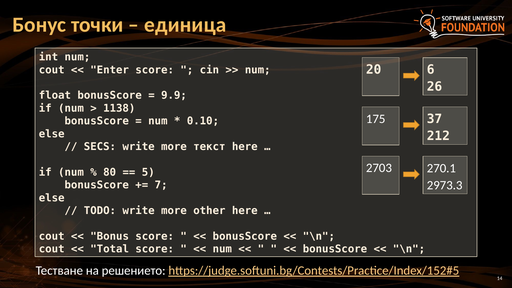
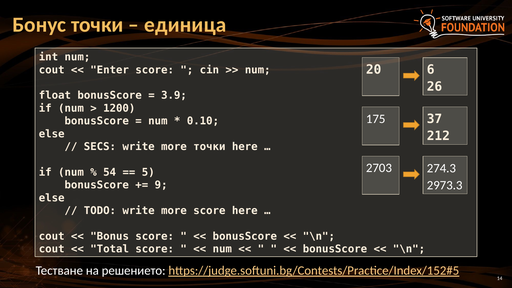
9.9: 9.9 -> 3.9
1138: 1138 -> 1200
more текст: текст -> точки
270.1: 270.1 -> 274.3
80: 80 -> 54
7: 7 -> 9
more other: other -> score
